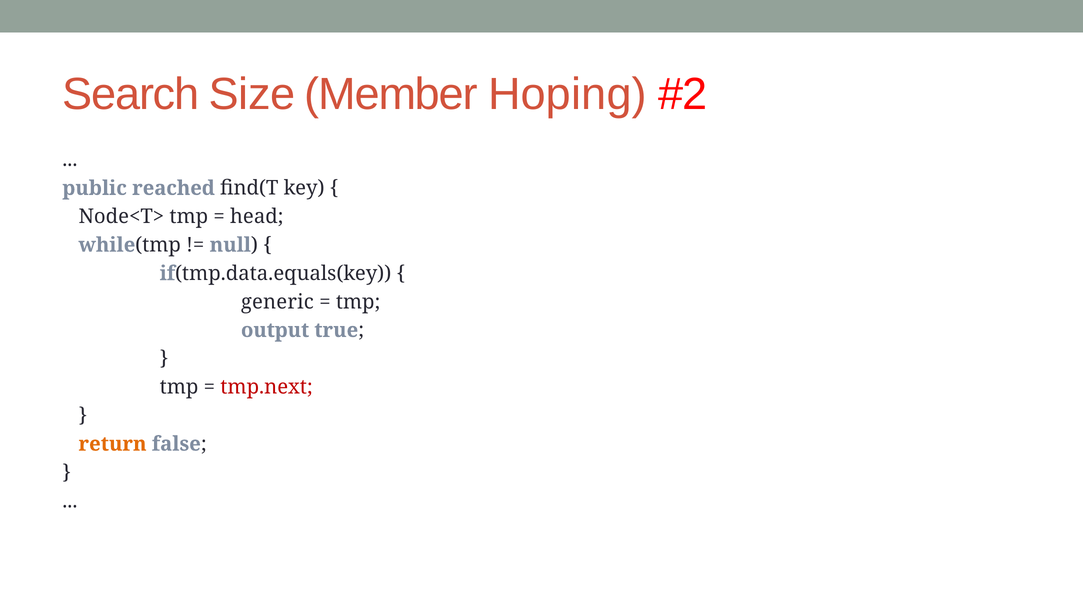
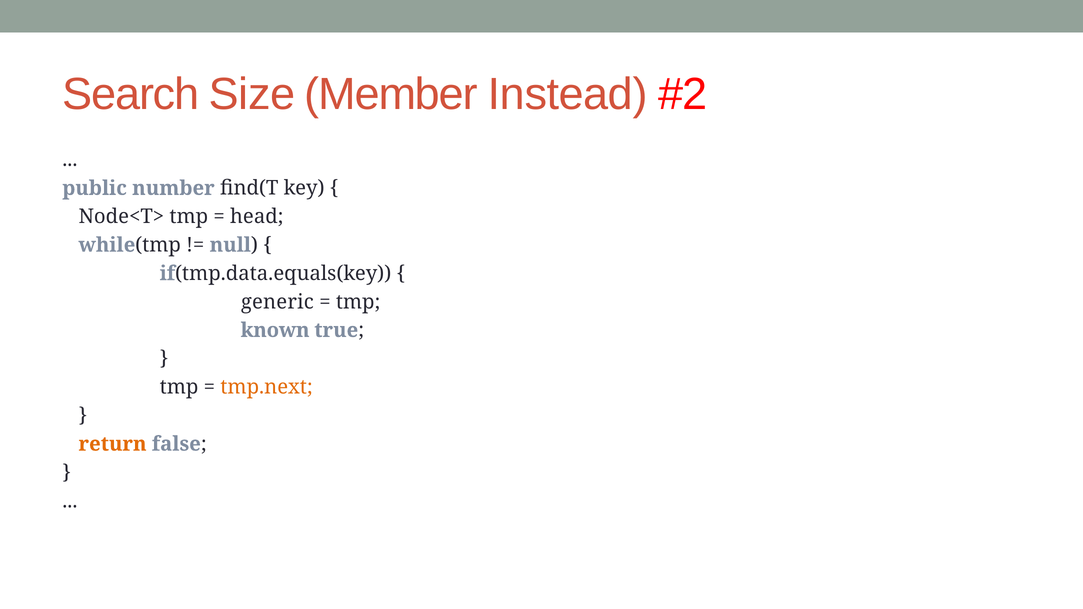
Hoping: Hoping -> Instead
reached: reached -> number
output: output -> known
tmp.next colour: red -> orange
